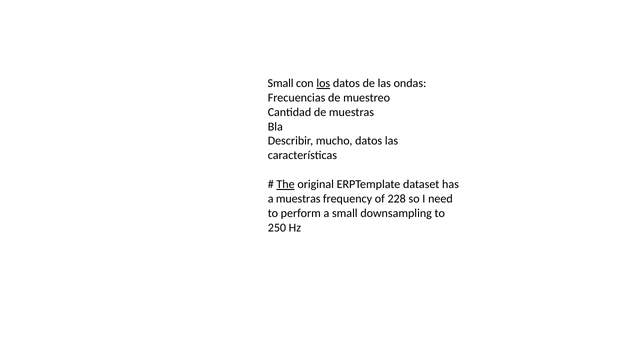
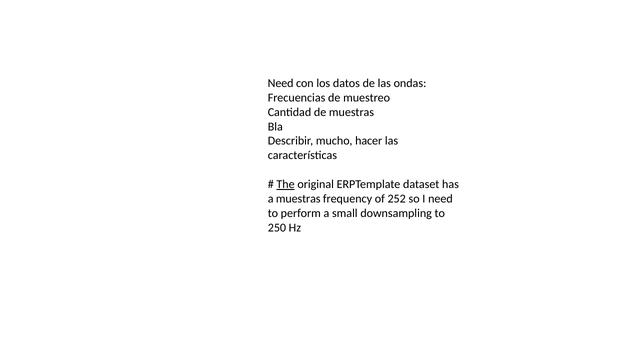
Small at (281, 83): Small -> Need
los underline: present -> none
mucho datos: datos -> hacer
228: 228 -> 252
